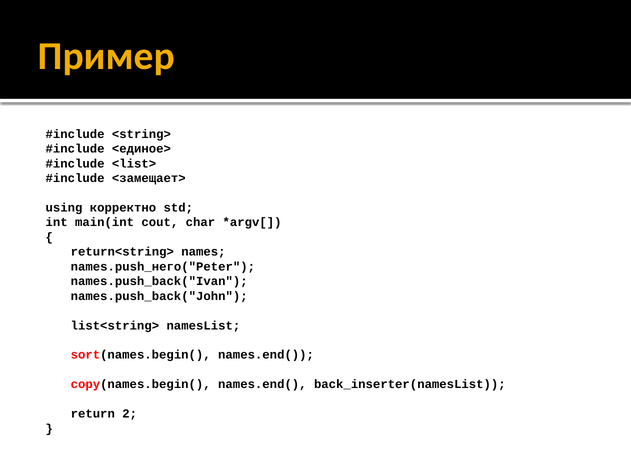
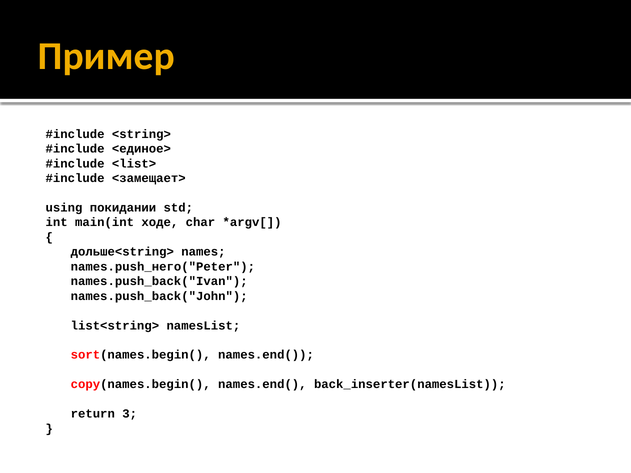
корректно: корректно -> покидании
cout: cout -> ходе
return<string>: return<string> -> дольше<string>
2: 2 -> 3
